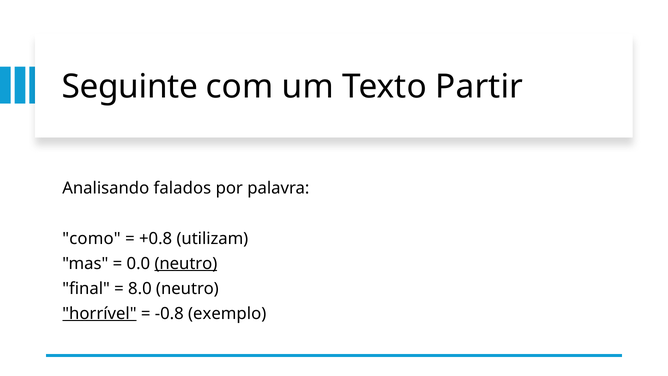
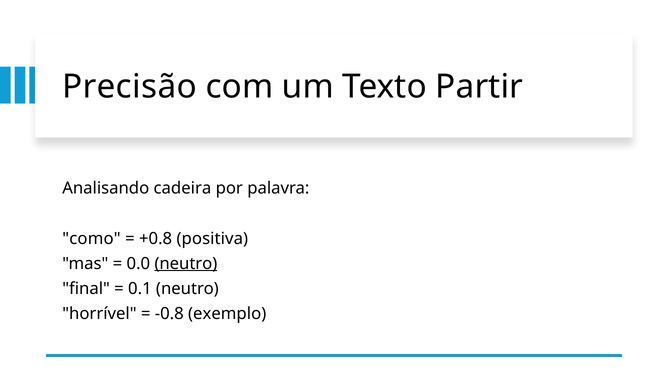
Seguinte: Seguinte -> Precisão
falados: falados -> cadeira
utilizam: utilizam -> positiva
8.0: 8.0 -> 0.1
horrível underline: present -> none
